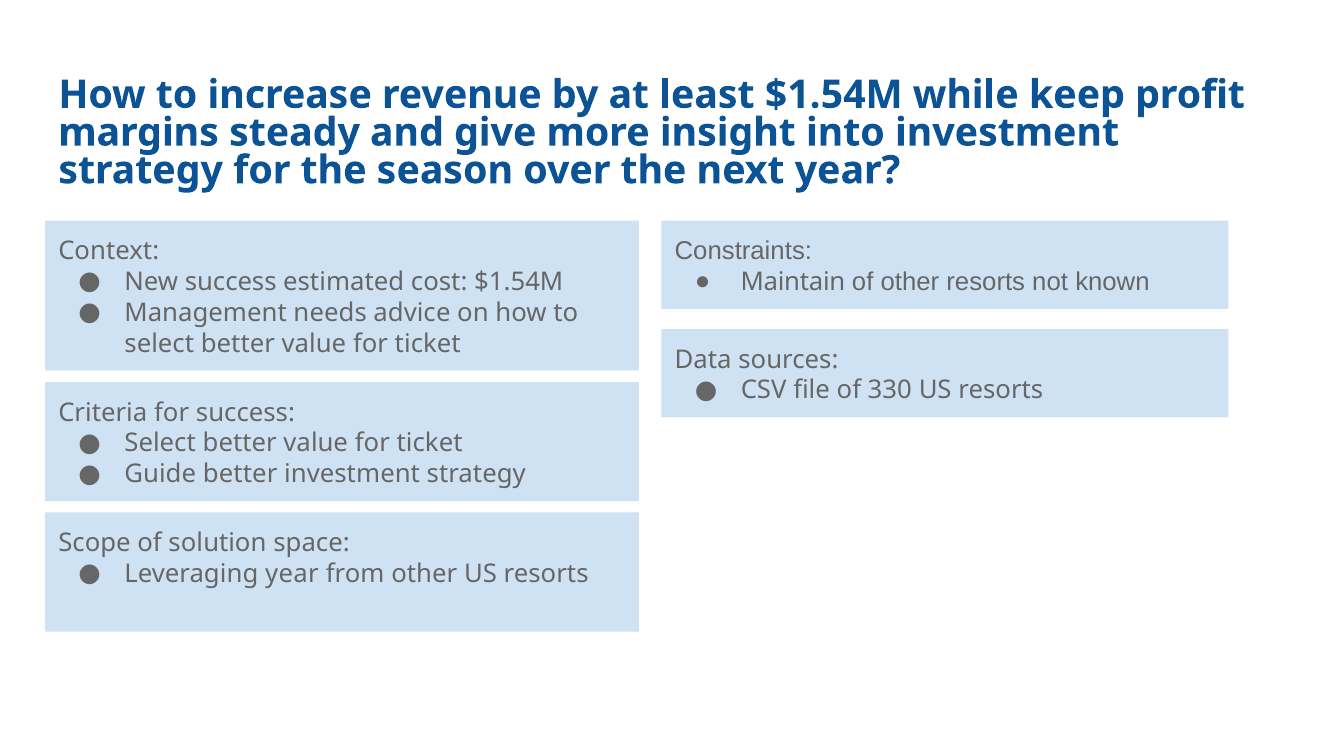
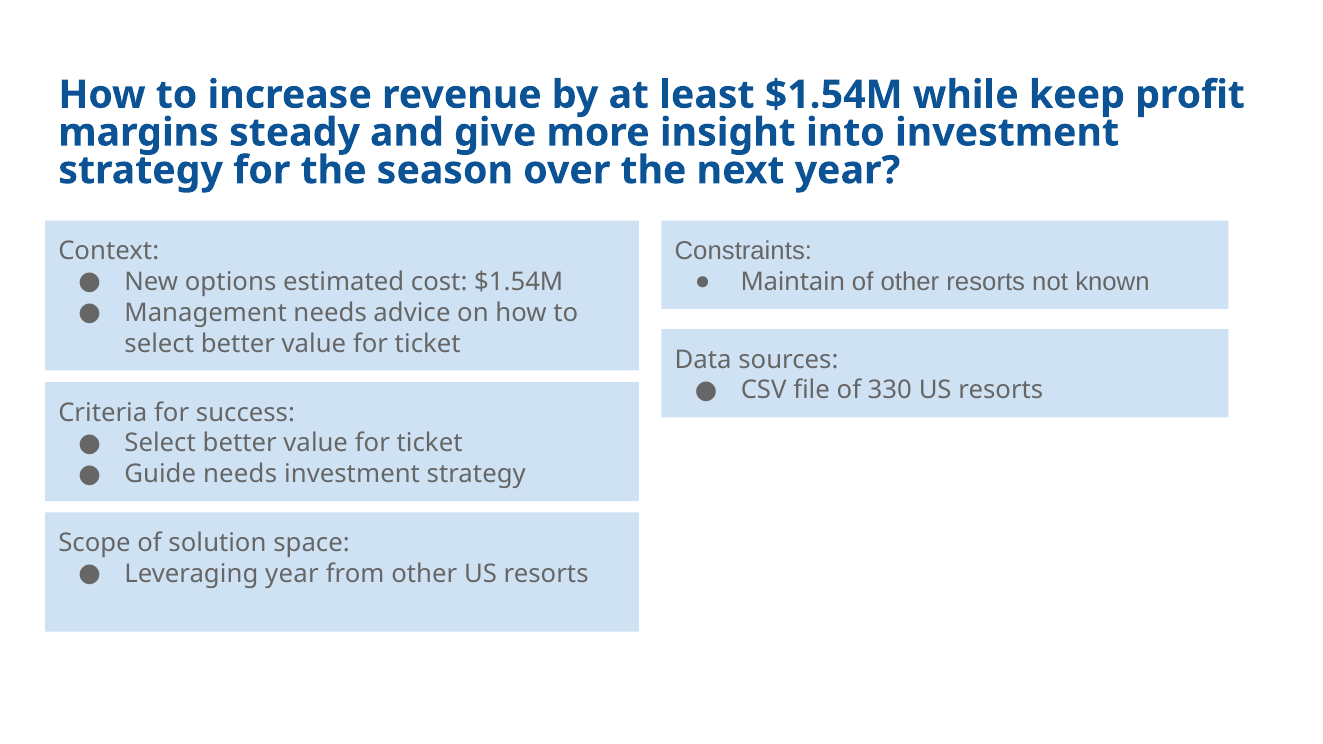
New success: success -> options
Guide better: better -> needs
